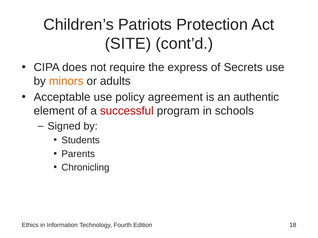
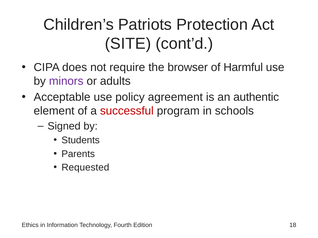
express: express -> browser
Secrets: Secrets -> Harmful
minors colour: orange -> purple
Chronicling: Chronicling -> Requested
